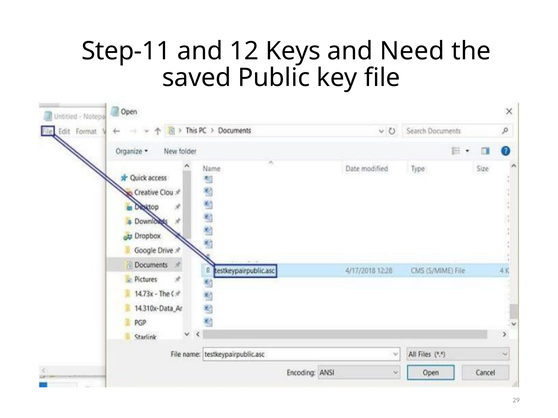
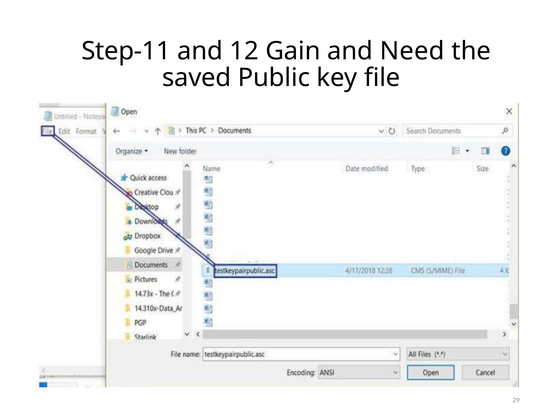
Keys: Keys -> Gain
